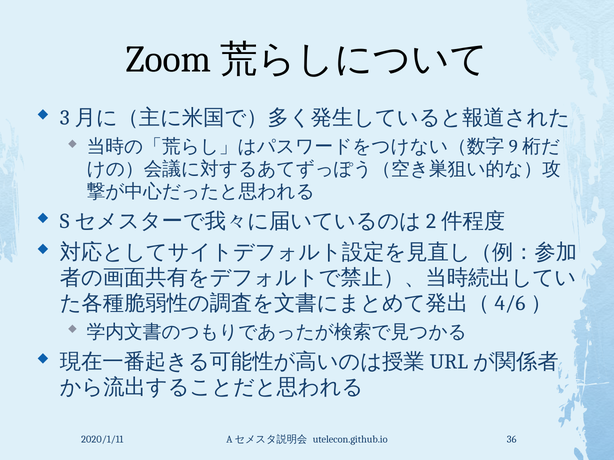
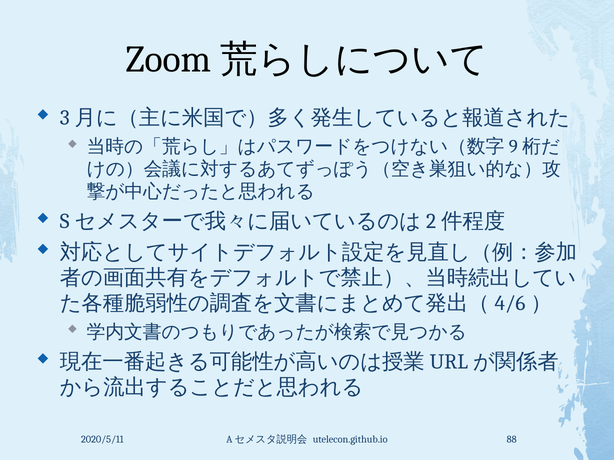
2020/1/11: 2020/1/11 -> 2020/5/11
36: 36 -> 88
